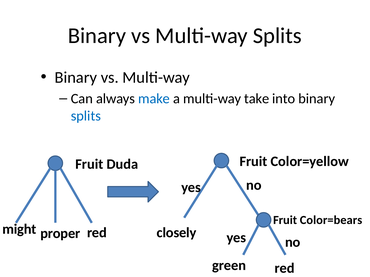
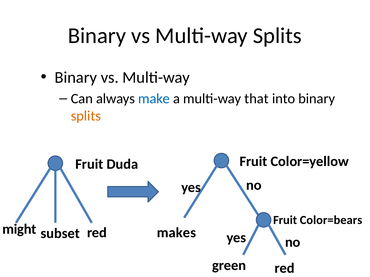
take: take -> that
splits at (86, 116) colour: blue -> orange
proper: proper -> subset
closely: closely -> makes
